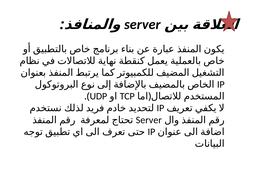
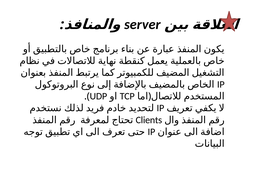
Server at (149, 120): Server -> Clients
